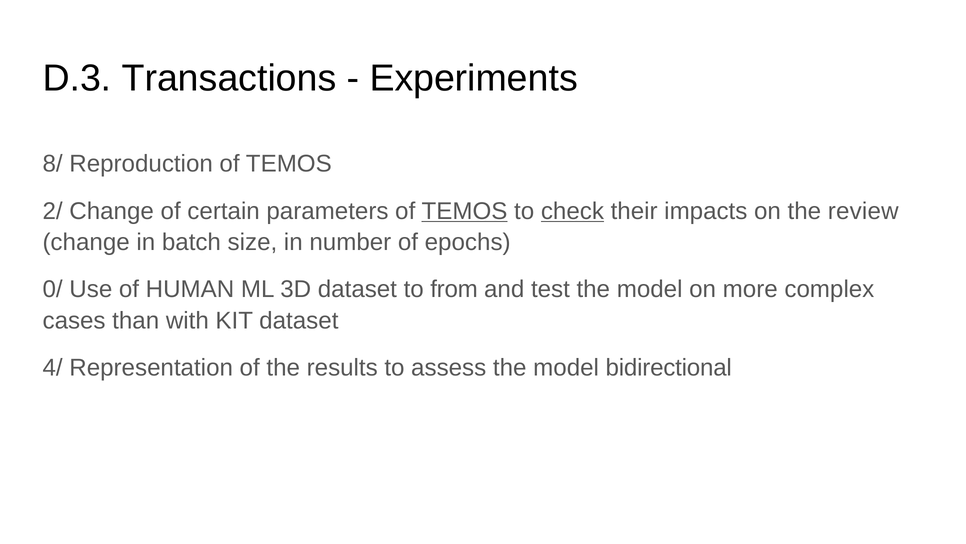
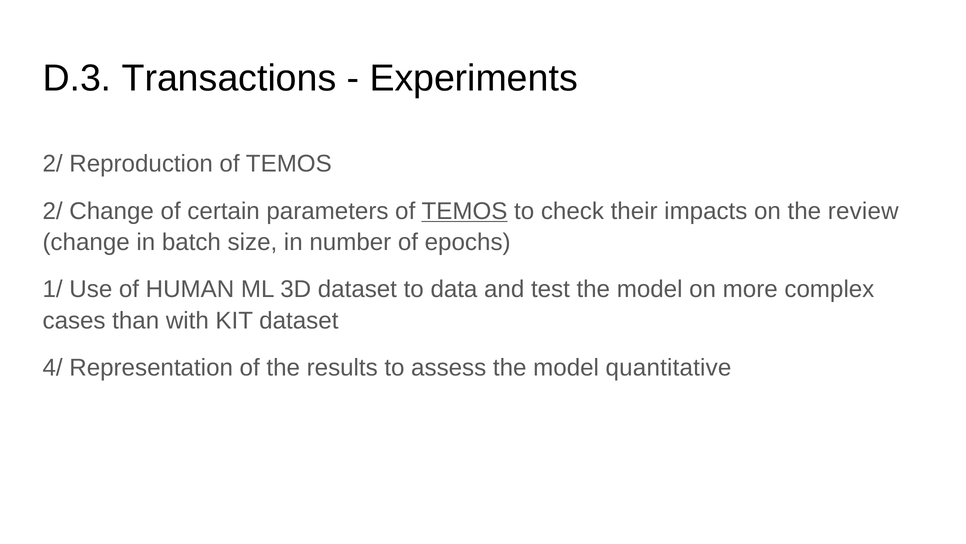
8/ at (53, 164): 8/ -> 2/
check underline: present -> none
0/: 0/ -> 1/
from: from -> data
bidirectional: bidirectional -> quantitative
